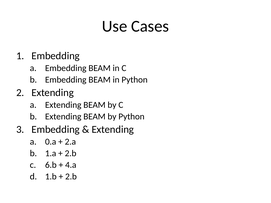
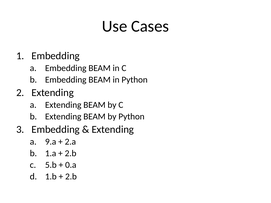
0.a: 0.a -> 9.a
6.b: 6.b -> 5.b
4.a: 4.a -> 0.a
